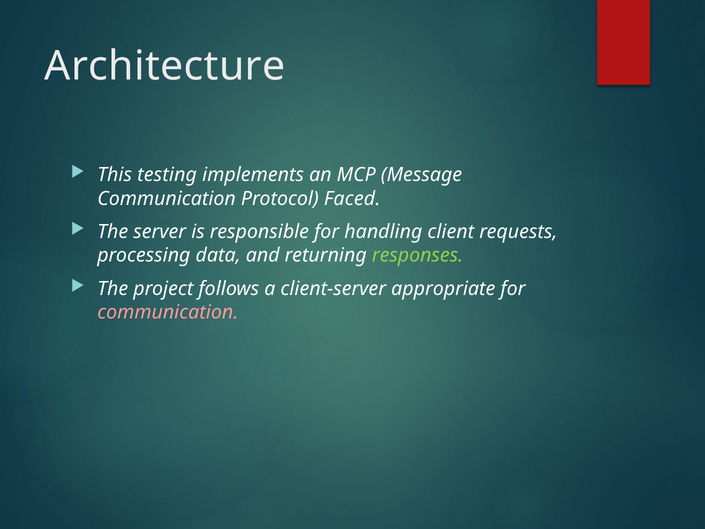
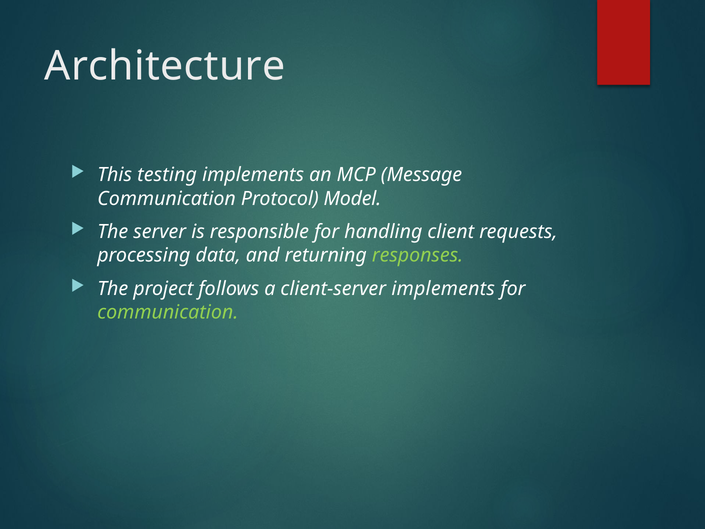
Faced: Faced -> Model
client-server appropriate: appropriate -> implements
communication at (168, 312) colour: pink -> light green
